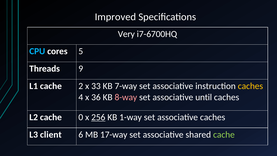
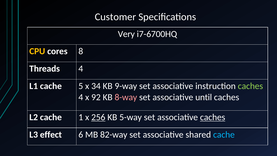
Improved: Improved -> Customer
CPU colour: light blue -> yellow
5: 5 -> 8
Threads 9: 9 -> 4
2: 2 -> 5
33: 33 -> 34
7-way: 7-way -> 9-way
caches at (250, 86) colour: yellow -> light green
36: 36 -> 92
0: 0 -> 1
1-way: 1-way -> 5-way
caches at (213, 117) underline: none -> present
client: client -> effect
17-way: 17-way -> 82-way
cache at (224, 134) colour: light green -> light blue
